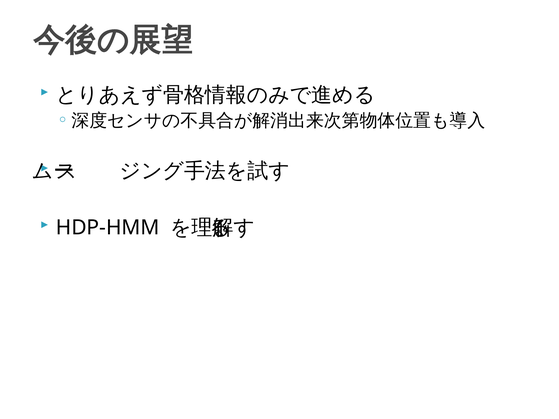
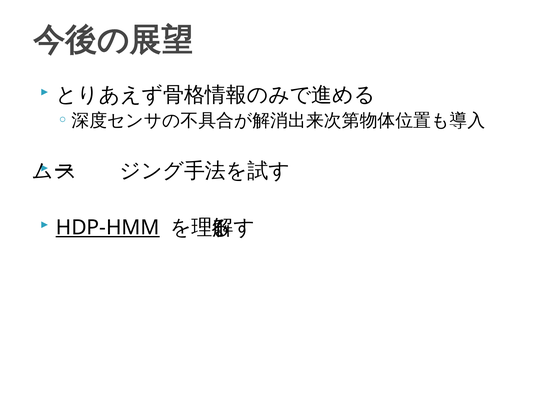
HDP-HMM underline: none -> present
